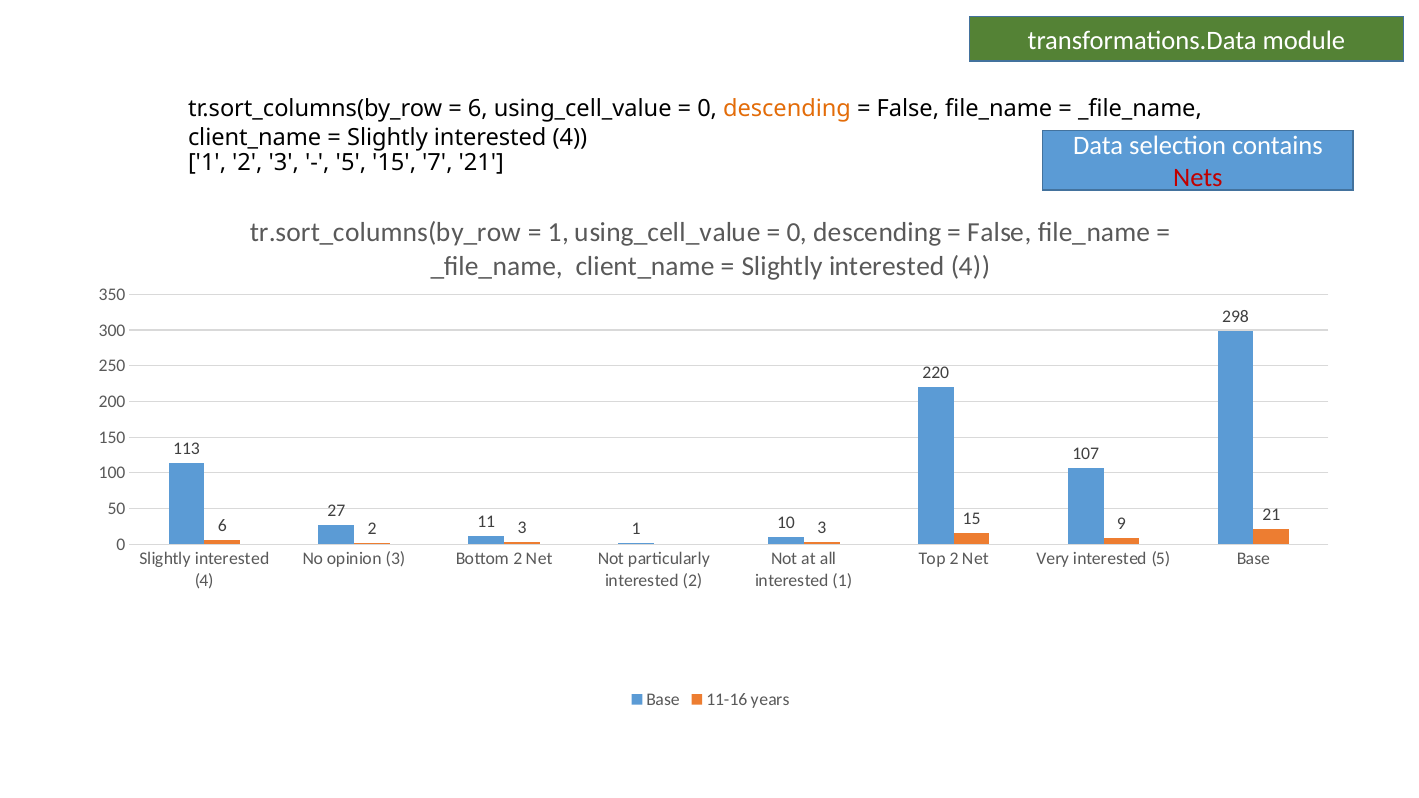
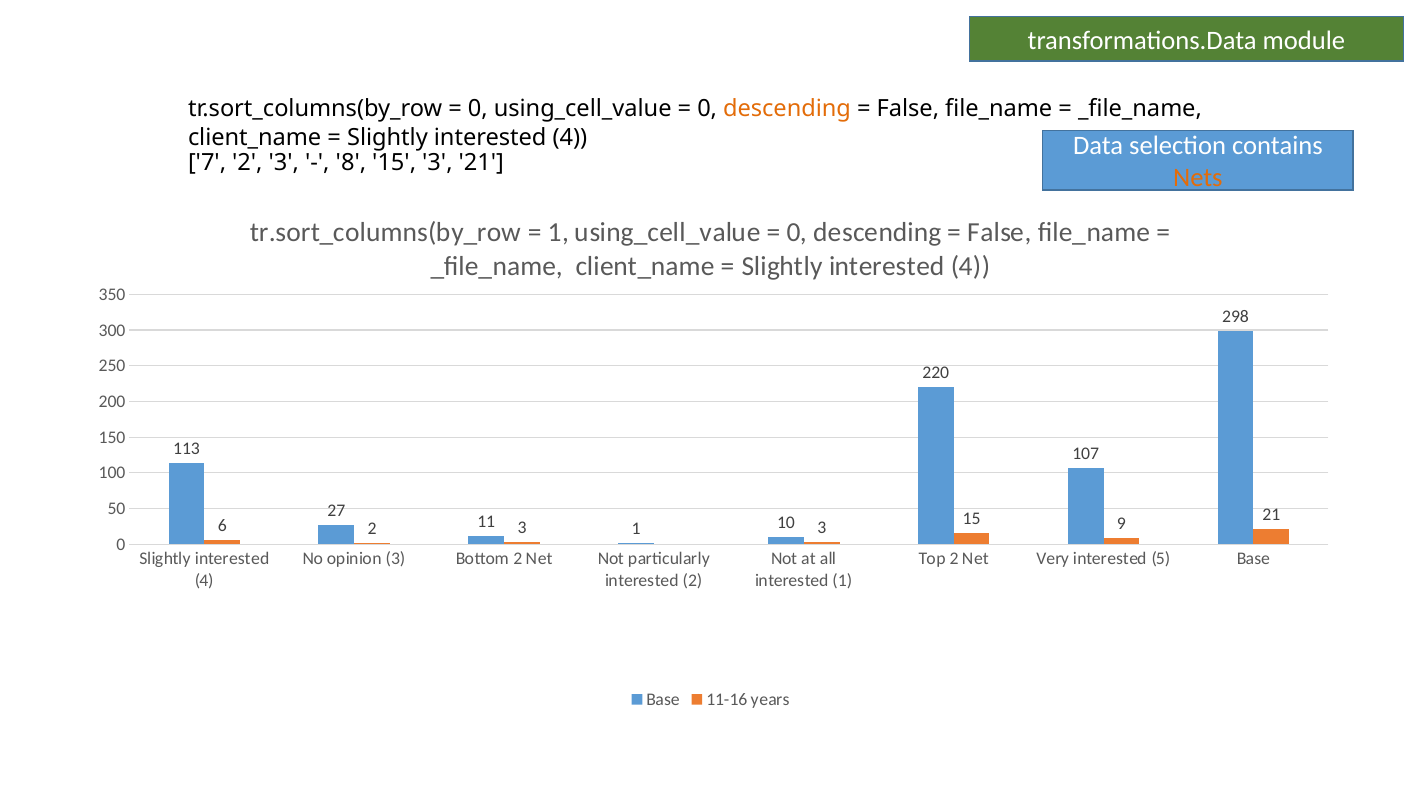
6 at (478, 109): 6 -> 0
1 at (207, 163): 1 -> 7
5 at (351, 163): 5 -> 8
15 7: 7 -> 3
Nets colour: red -> orange
